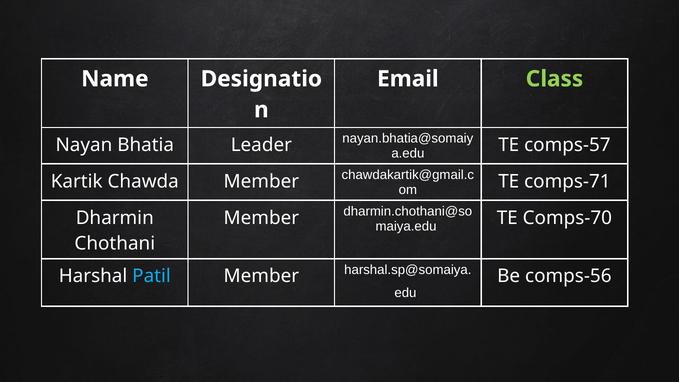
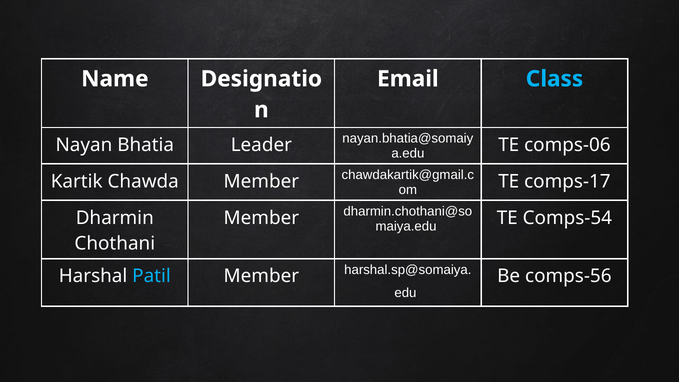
Class colour: light green -> light blue
comps-57: comps-57 -> comps-06
comps-71: comps-71 -> comps-17
Comps-70: Comps-70 -> Comps-54
